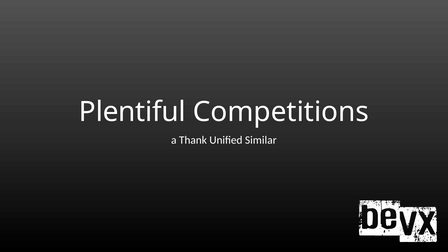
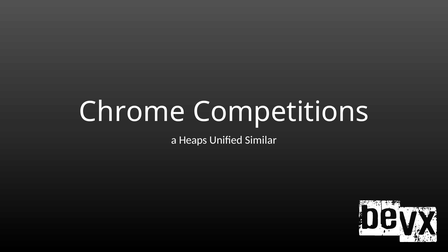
Plentiful: Plentiful -> Chrome
Thank: Thank -> Heaps
